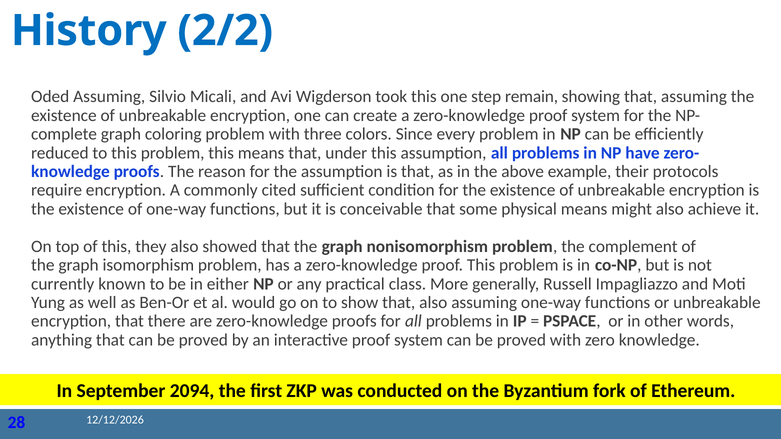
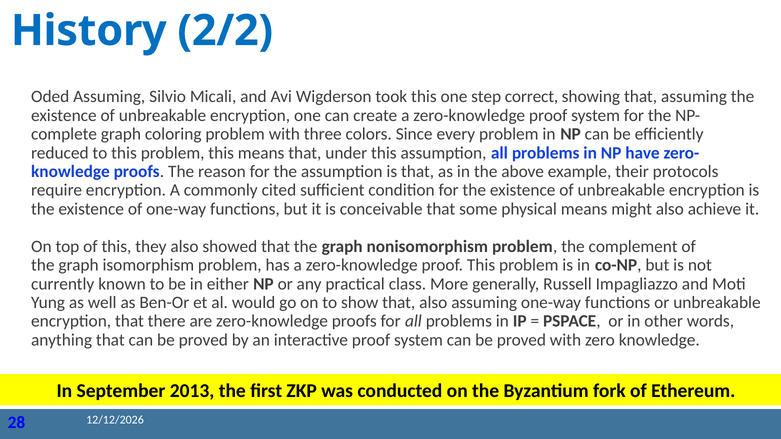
remain: remain -> correct
2094: 2094 -> 2013
